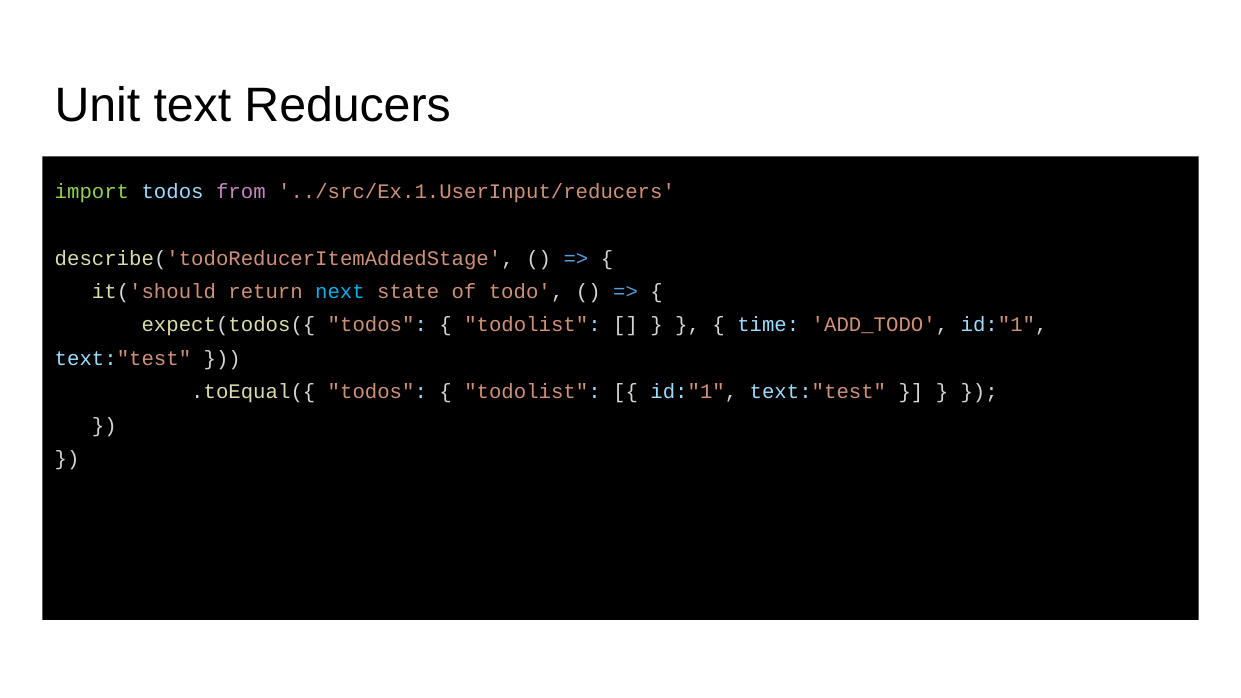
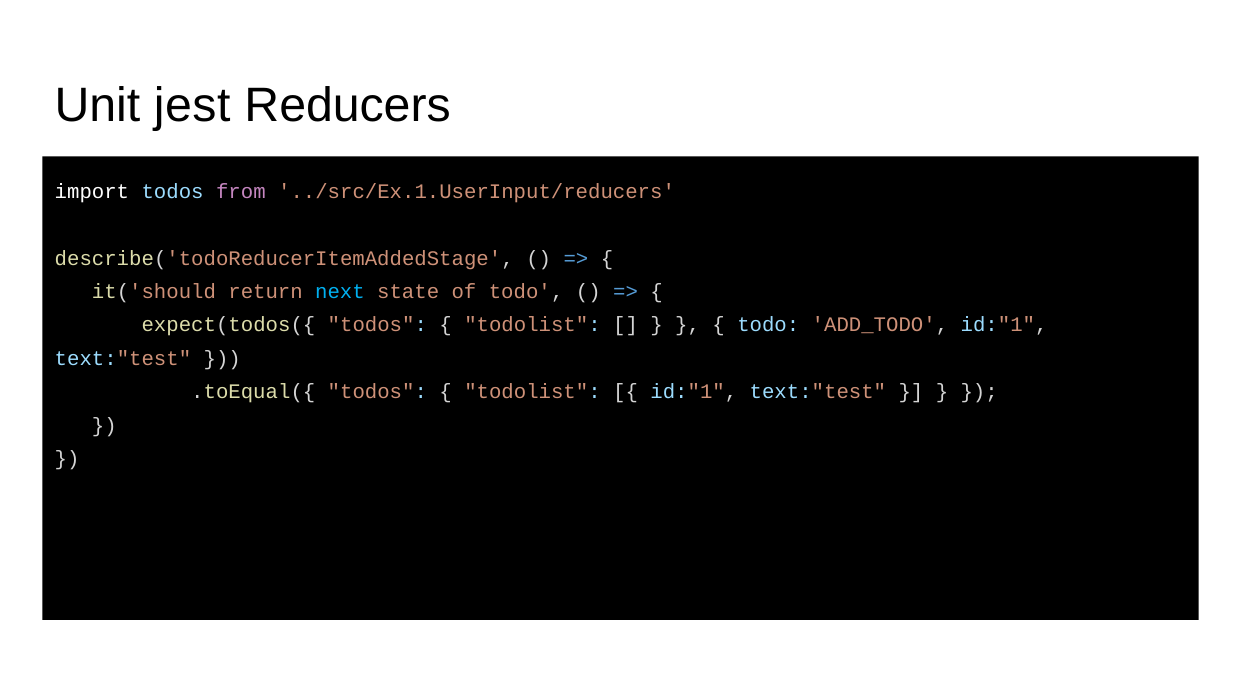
text: text -> jest
import colour: light green -> white
time at (768, 325): time -> todo
